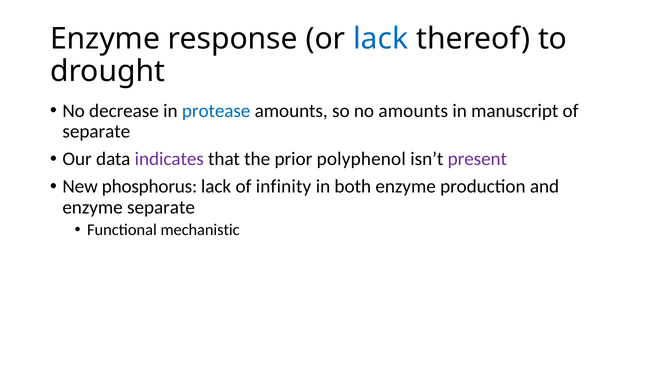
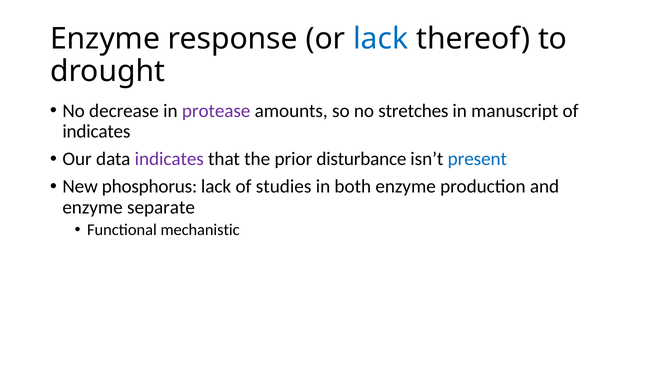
protease colour: blue -> purple
no amounts: amounts -> stretches
separate at (96, 132): separate -> indicates
polyphenol: polyphenol -> disturbance
present colour: purple -> blue
infinity: infinity -> studies
